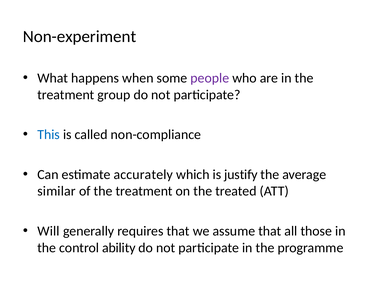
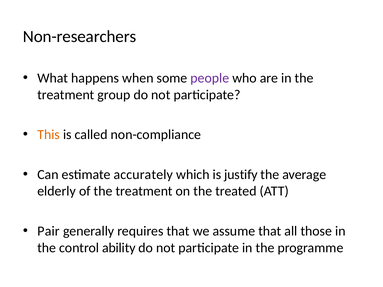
Non-experiment: Non-experiment -> Non-researchers
This colour: blue -> orange
similar: similar -> elderly
Will: Will -> Pair
